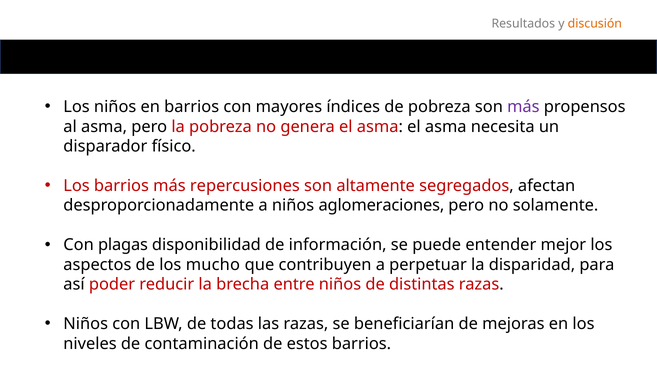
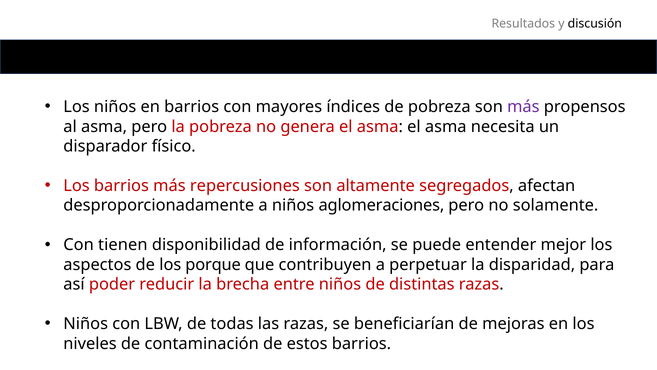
discusión colour: orange -> black
plagas: plagas -> tienen
mucho: mucho -> porque
